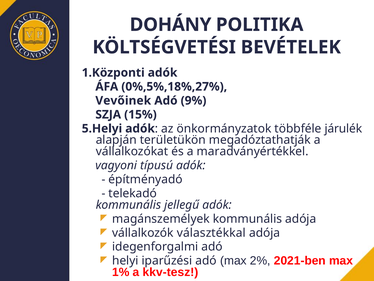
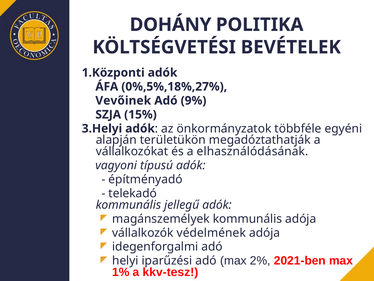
5.Helyi: 5.Helyi -> 3.Helyi
járulék: járulék -> egyéni
maradványértékkel: maradványértékkel -> elhasználódásának
választékkal: választékkal -> védelmének
